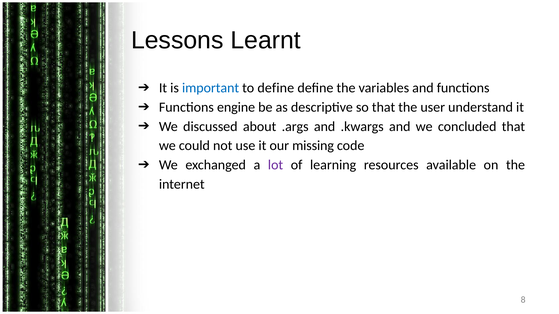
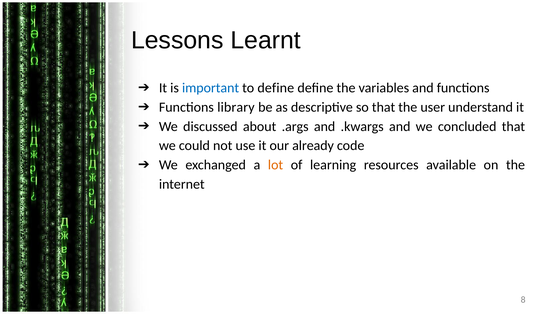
engine: engine -> library
missing: missing -> already
lot colour: purple -> orange
